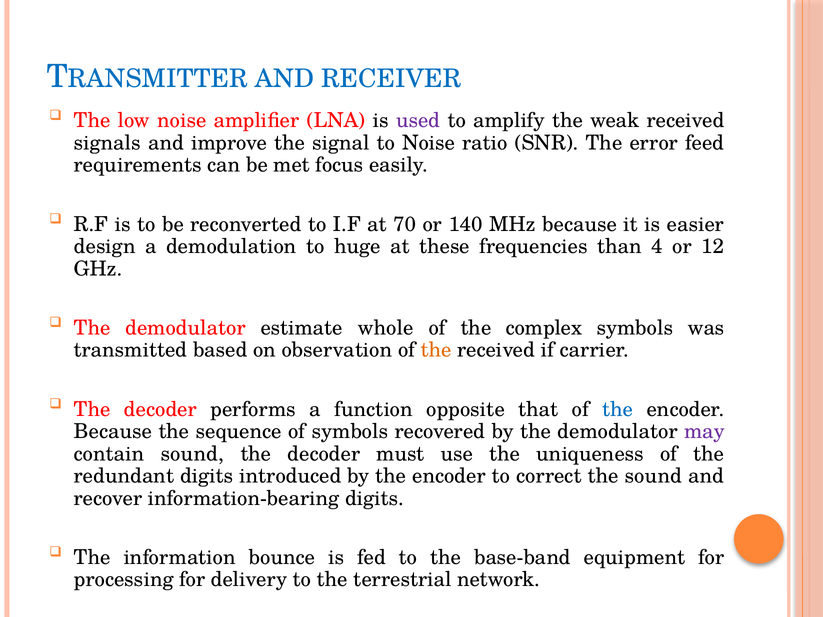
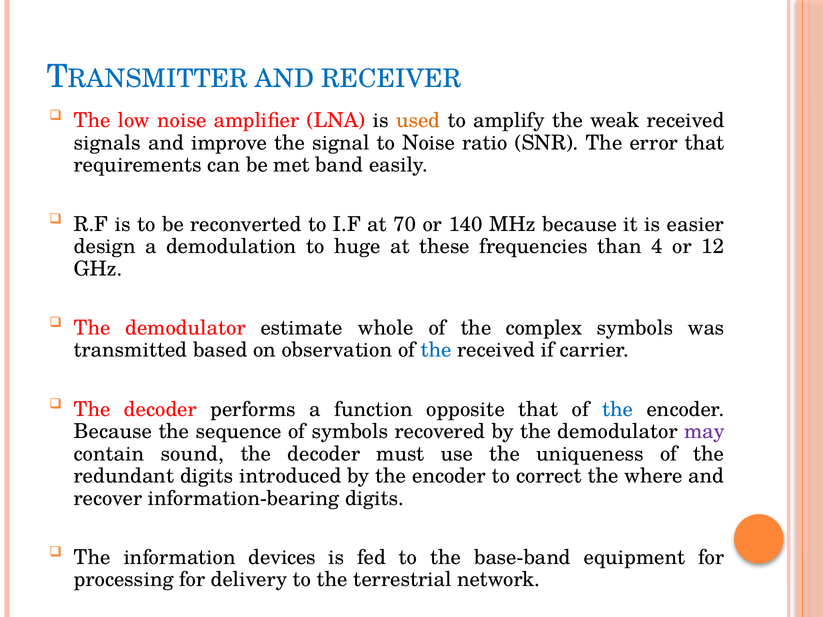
used colour: purple -> orange
error feed: feed -> that
focus: focus -> band
the at (436, 350) colour: orange -> blue
the sound: sound -> where
bounce: bounce -> devices
